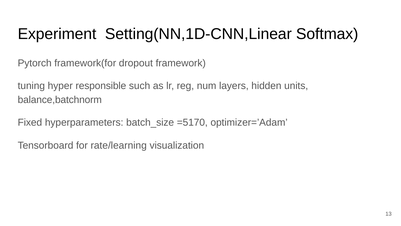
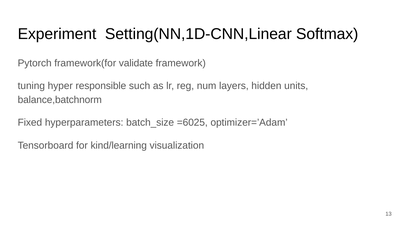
dropout: dropout -> validate
=5170: =5170 -> =6025
rate/learning: rate/learning -> kind/learning
